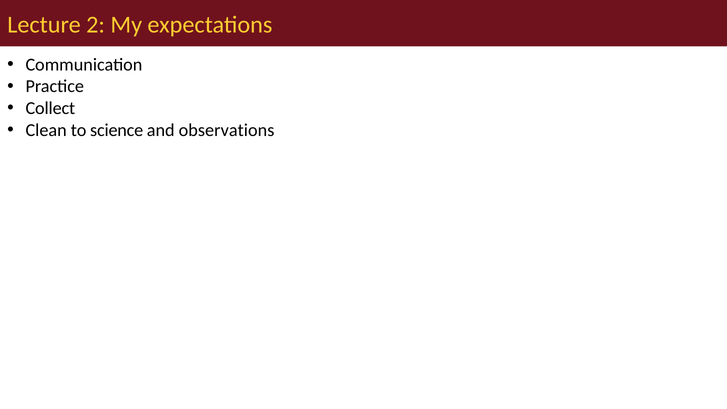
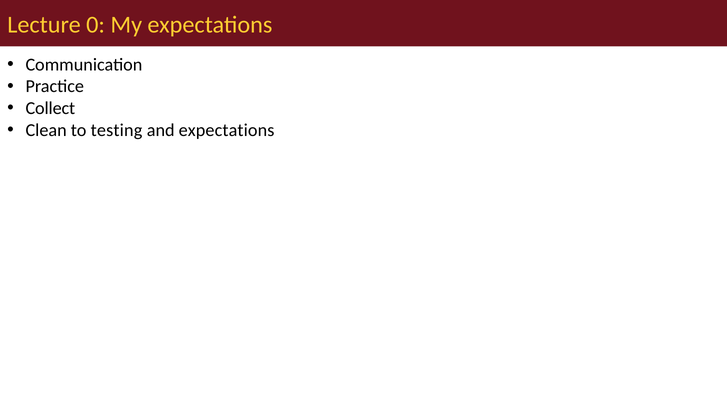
2: 2 -> 0
science: science -> testing
and observations: observations -> expectations
